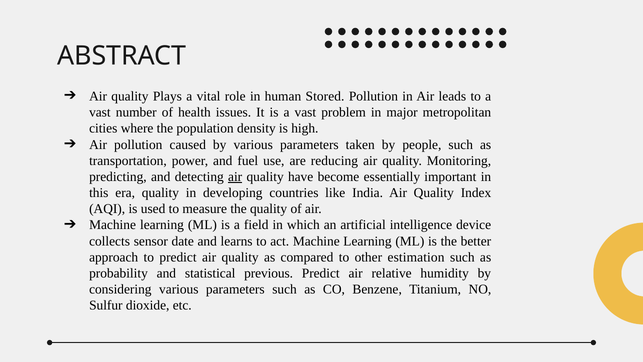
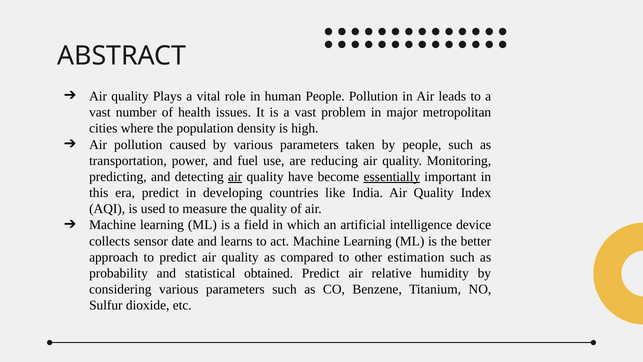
human Stored: Stored -> People
essentially underline: none -> present
era quality: quality -> predict
previous: previous -> obtained
